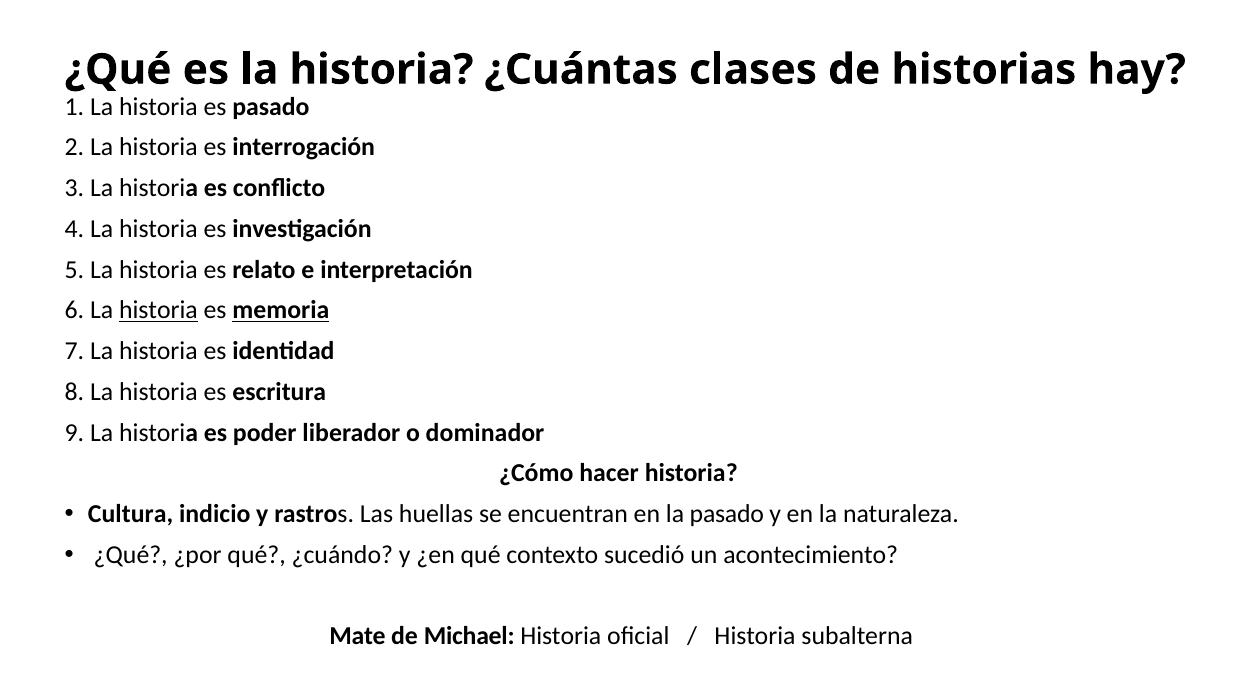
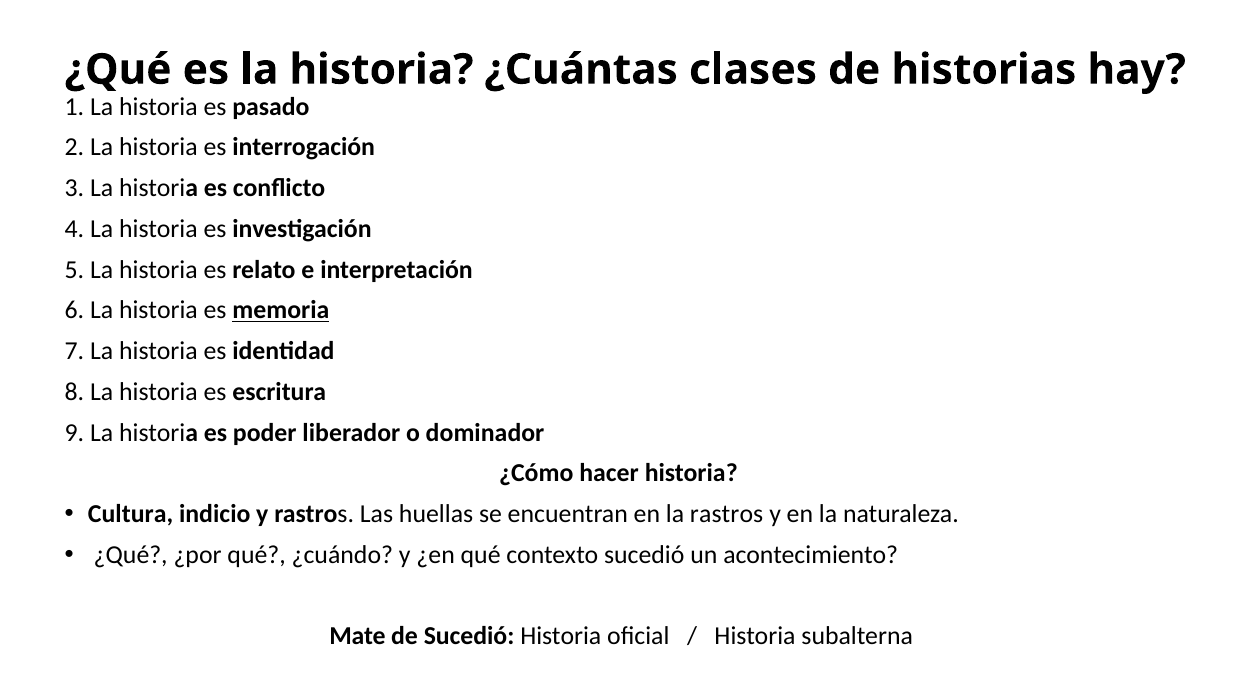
historia at (158, 310) underline: present -> none
la pasado: pasado -> rastros
de Michael: Michael -> Sucedió
